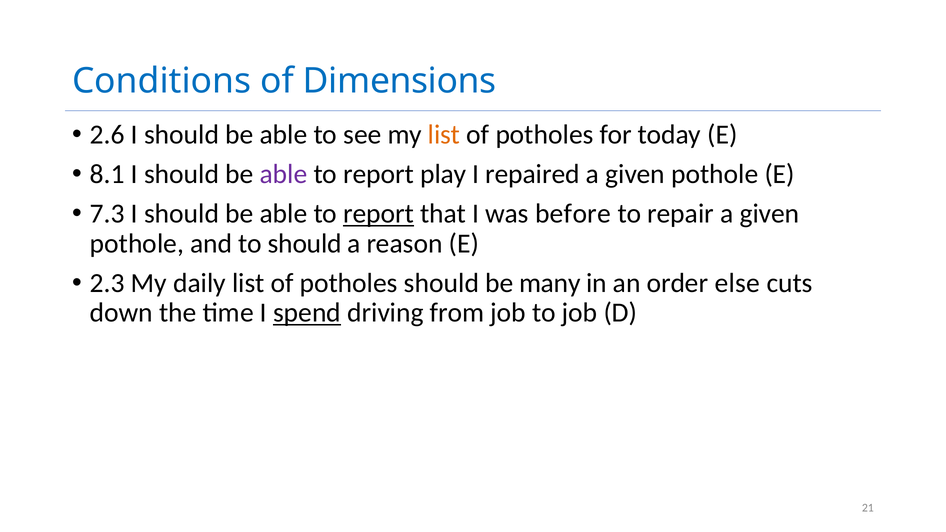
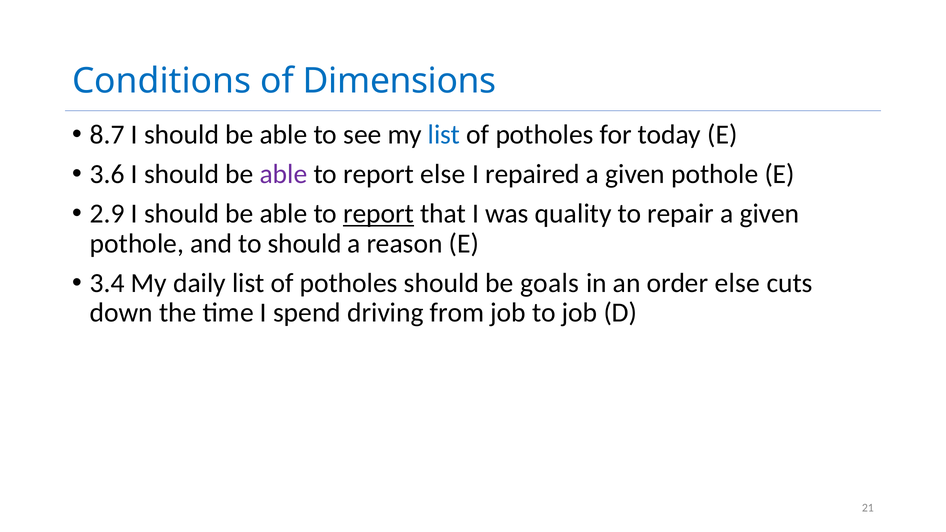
2.6: 2.6 -> 8.7
list at (444, 135) colour: orange -> blue
8.1: 8.1 -> 3.6
report play: play -> else
7.3: 7.3 -> 2.9
before: before -> quality
2.3: 2.3 -> 3.4
many: many -> goals
spend underline: present -> none
